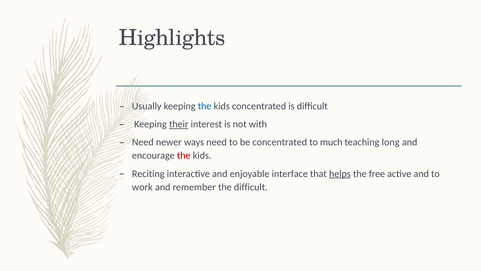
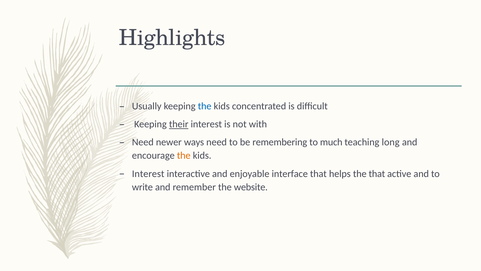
be concentrated: concentrated -> remembering
the at (184, 155) colour: red -> orange
Reciting at (148, 173): Reciting -> Interest
helps underline: present -> none
the free: free -> that
work: work -> write
the difficult: difficult -> website
